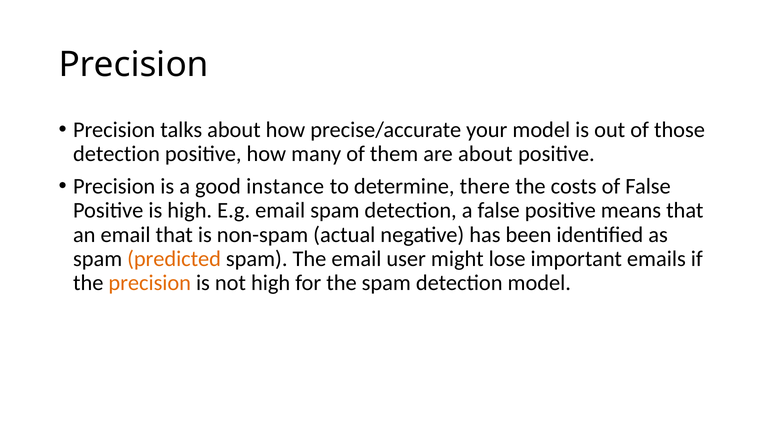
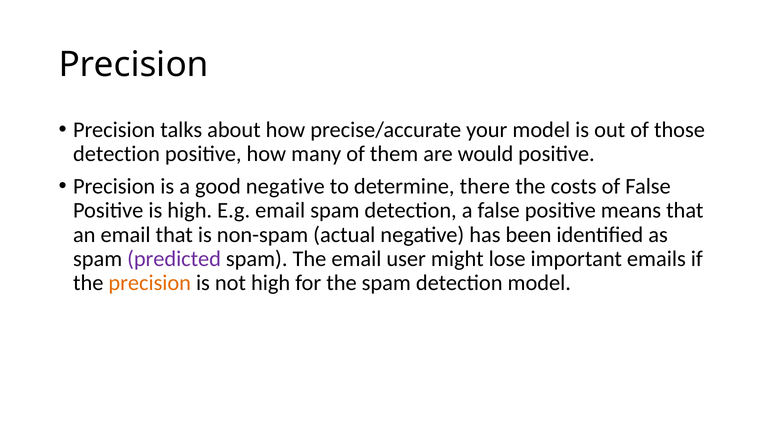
are about: about -> would
good instance: instance -> negative
predicted colour: orange -> purple
